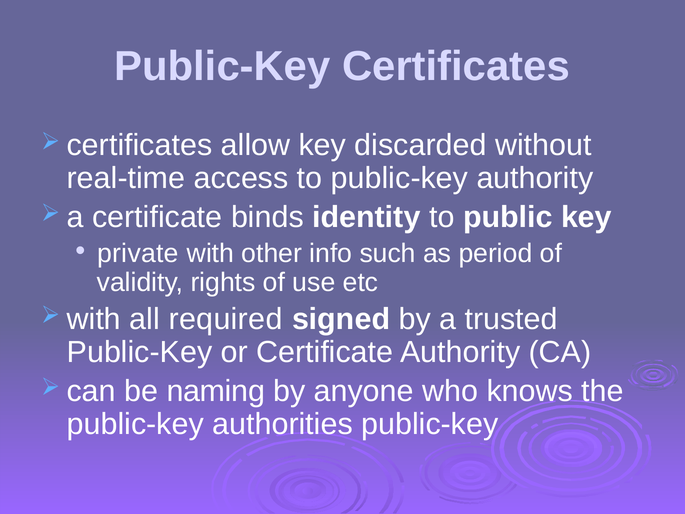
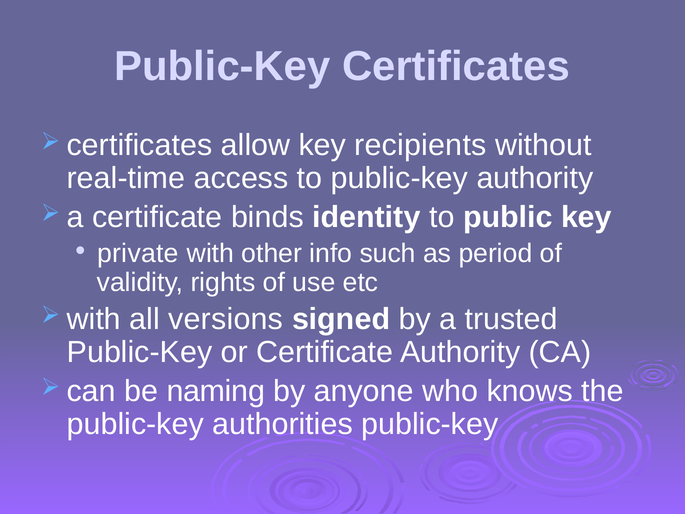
discarded: discarded -> recipients
required: required -> versions
